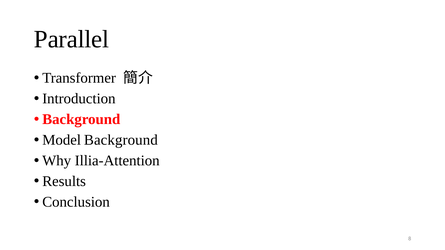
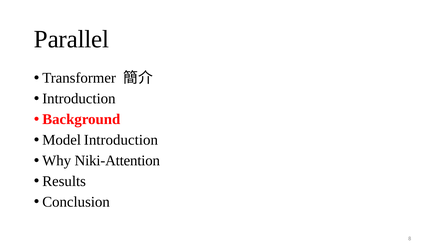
Model Background: Background -> Introduction
Illia-Attention: Illia-Attention -> Niki-Attention
